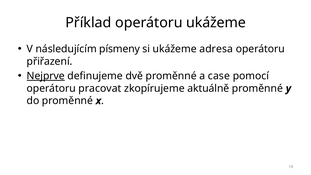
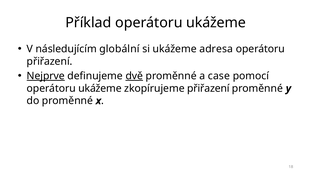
písmeny: písmeny -> globální
dvě underline: none -> present
pracovat at (100, 88): pracovat -> ukážeme
zkopírujeme aktuálně: aktuálně -> přiřazení
